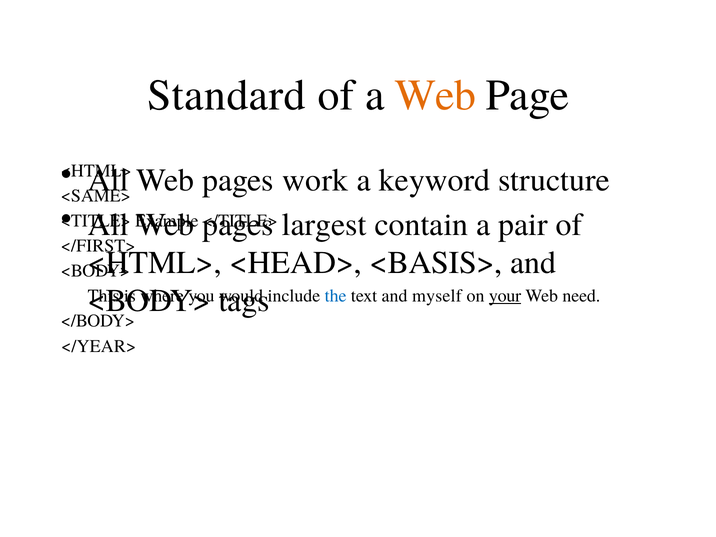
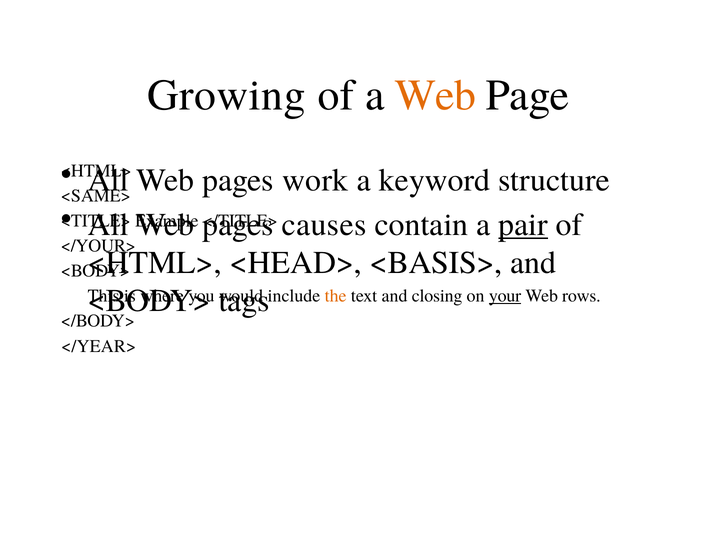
Standard: Standard -> Growing
largest: largest -> causes
pair underline: none -> present
</FIRST>: </FIRST> -> </YOUR>
the colour: blue -> orange
myself: myself -> closing
need: need -> rows
